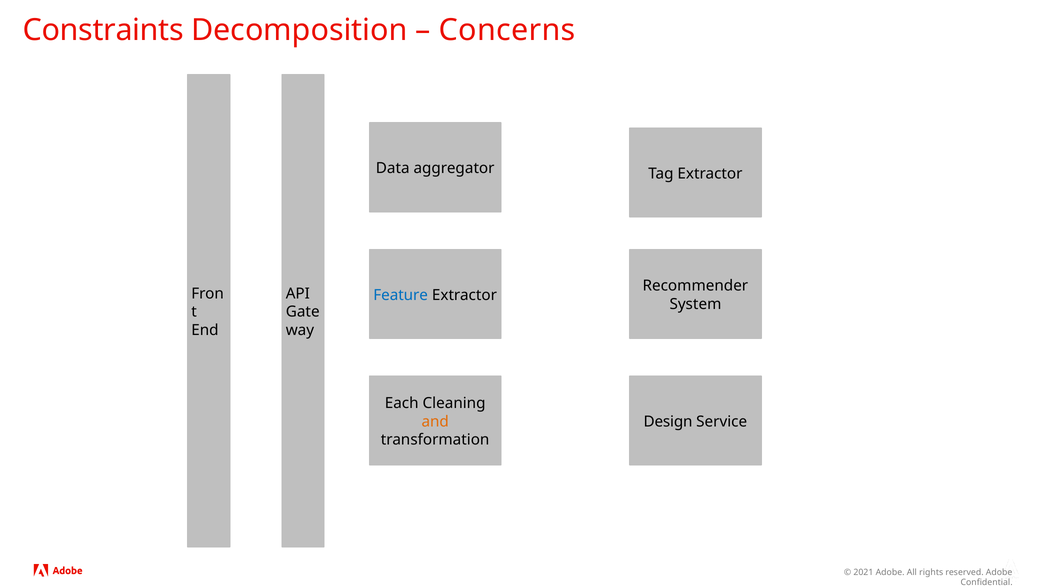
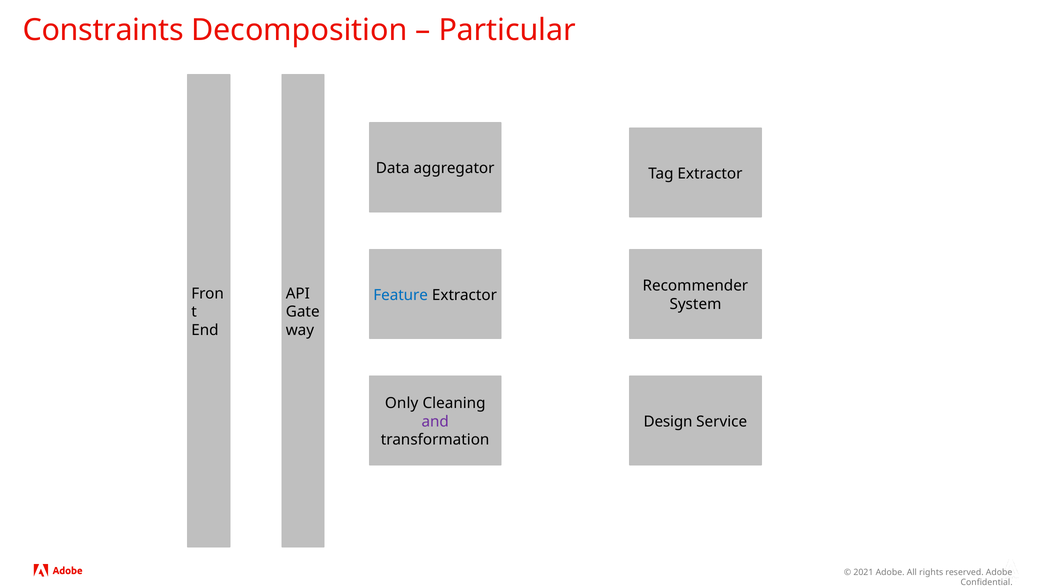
Concerns: Concerns -> Particular
Each: Each -> Only
and colour: orange -> purple
